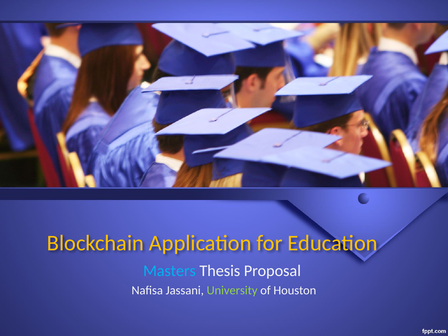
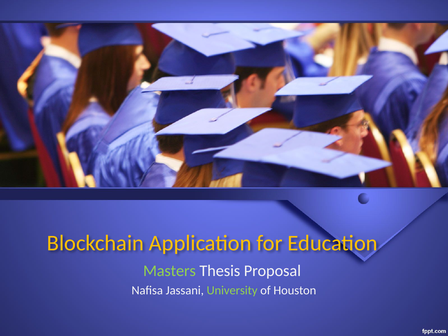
Masters colour: light blue -> light green
